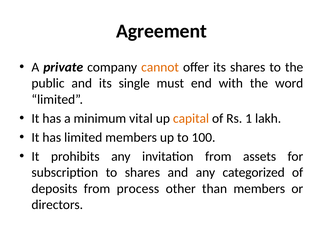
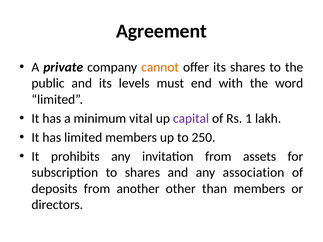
single: single -> levels
capital colour: orange -> purple
100: 100 -> 250
categorized: categorized -> association
process: process -> another
